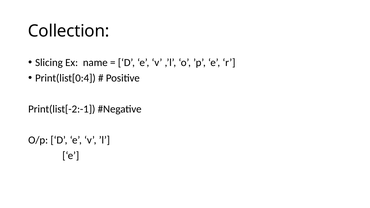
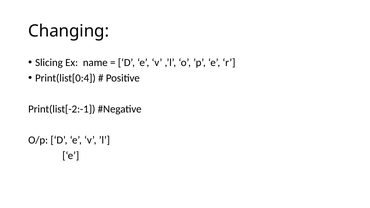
Collection: Collection -> Changing
